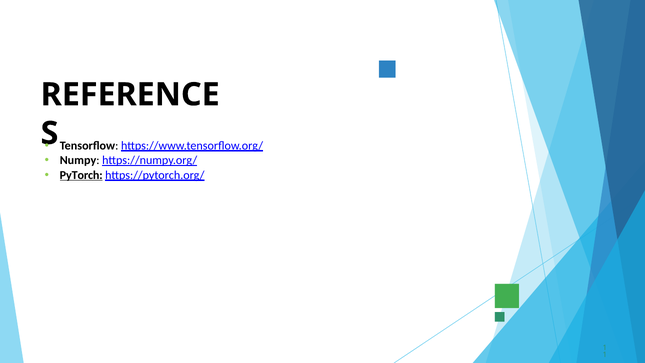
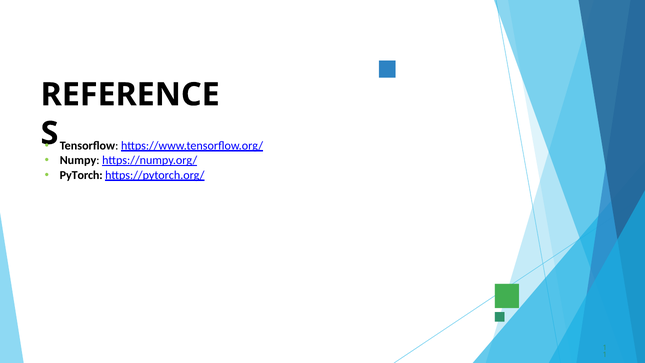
PyTorch underline: present -> none
